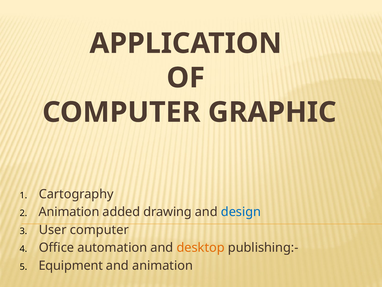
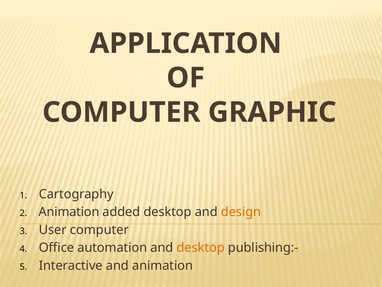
added drawing: drawing -> desktop
design colour: blue -> orange
Equipment: Equipment -> Interactive
